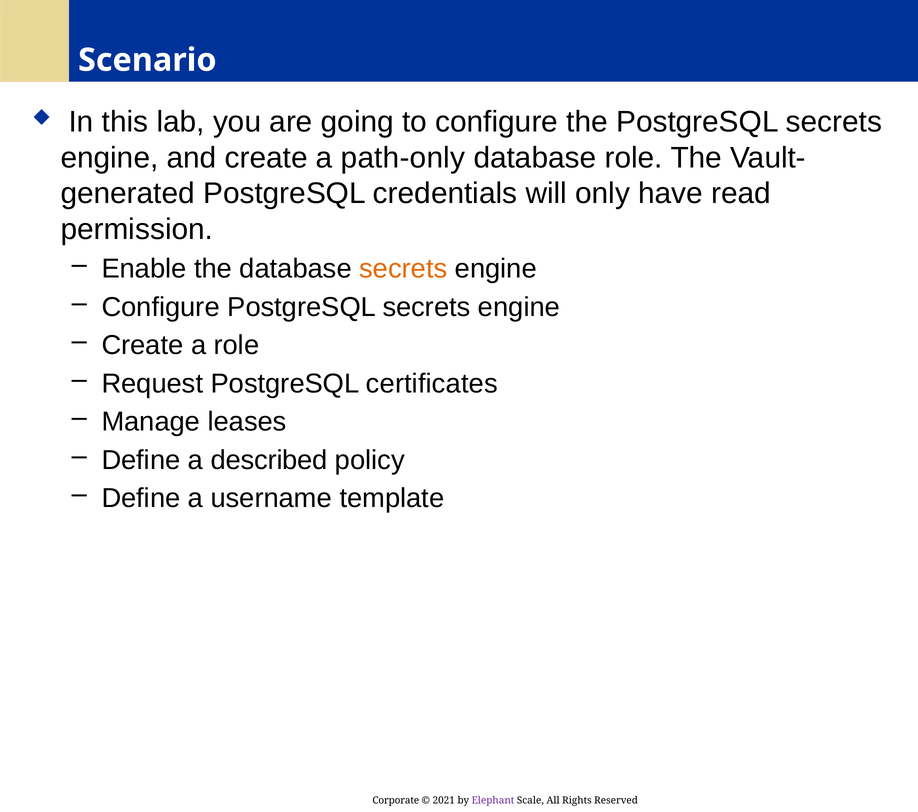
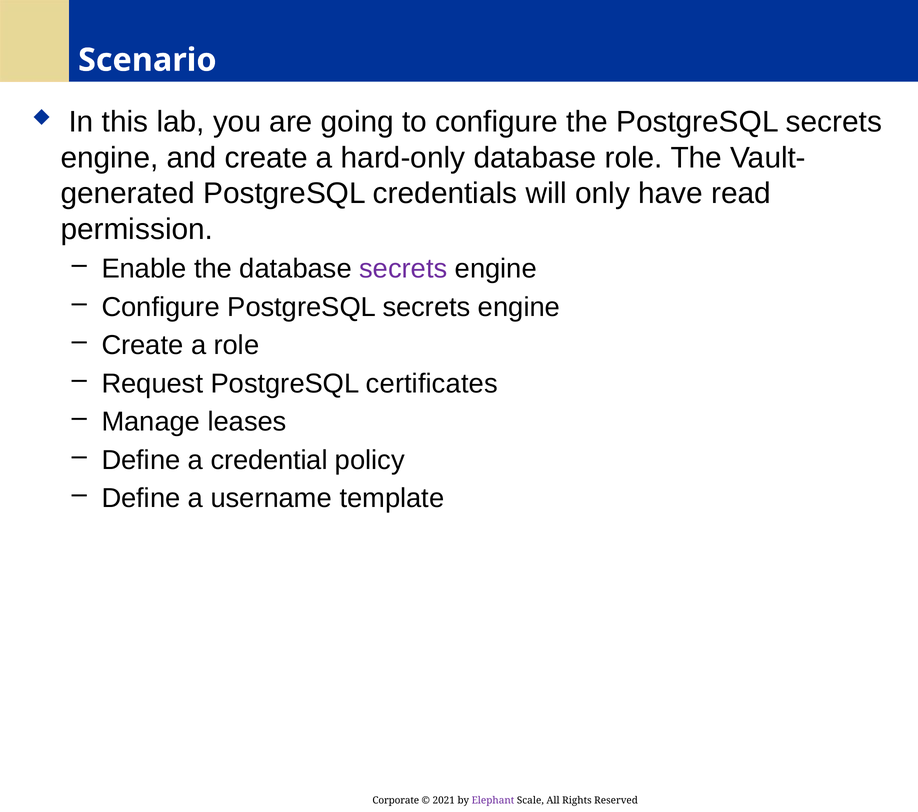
path-only: path-only -> hard-only
secrets at (403, 269) colour: orange -> purple
described: described -> credential
